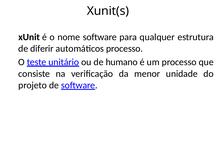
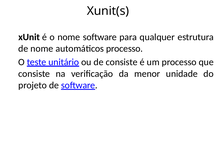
de diferir: diferir -> nome
de humano: humano -> consiste
